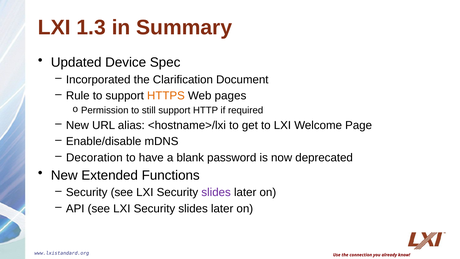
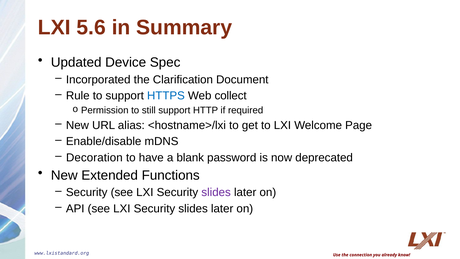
1.3: 1.3 -> 5.6
HTTPS colour: orange -> blue
pages: pages -> collect
